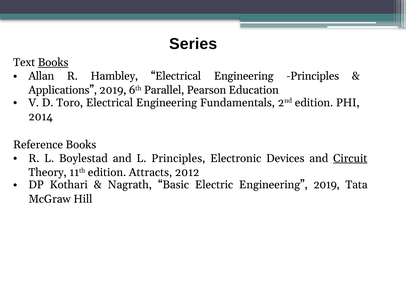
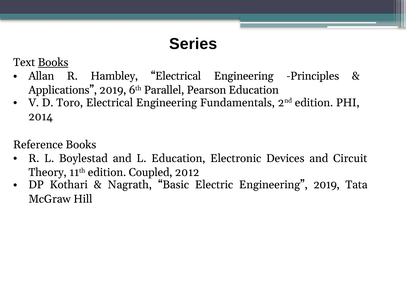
L Principles: Principles -> Education
Circuit underline: present -> none
Attracts: Attracts -> Coupled
